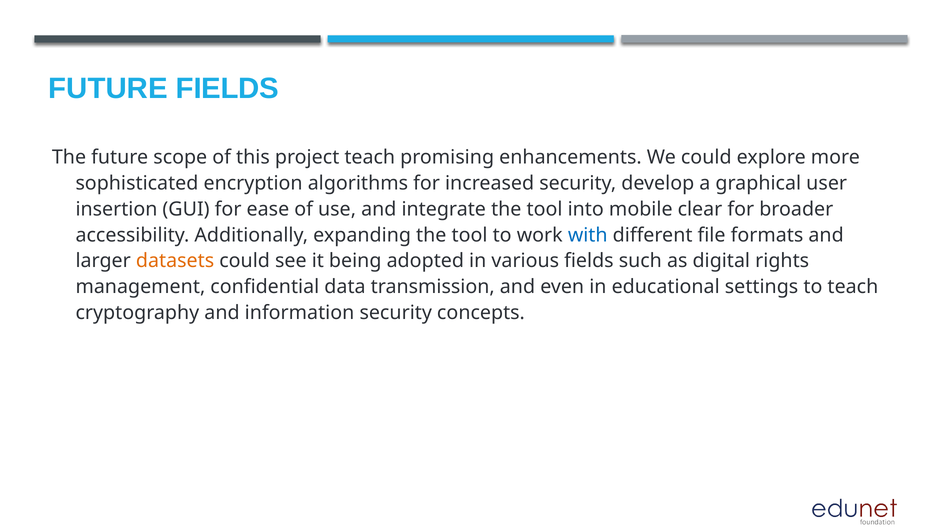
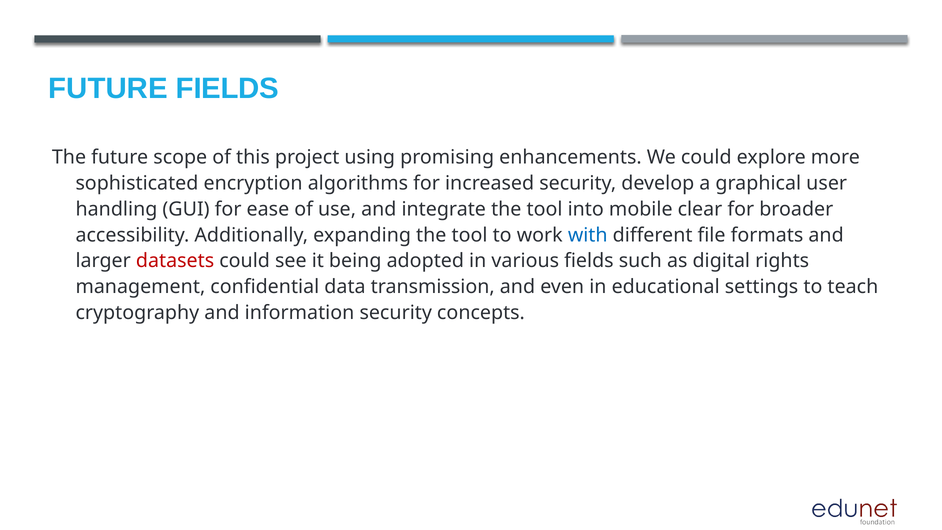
project teach: teach -> using
insertion: insertion -> handling
datasets colour: orange -> red
